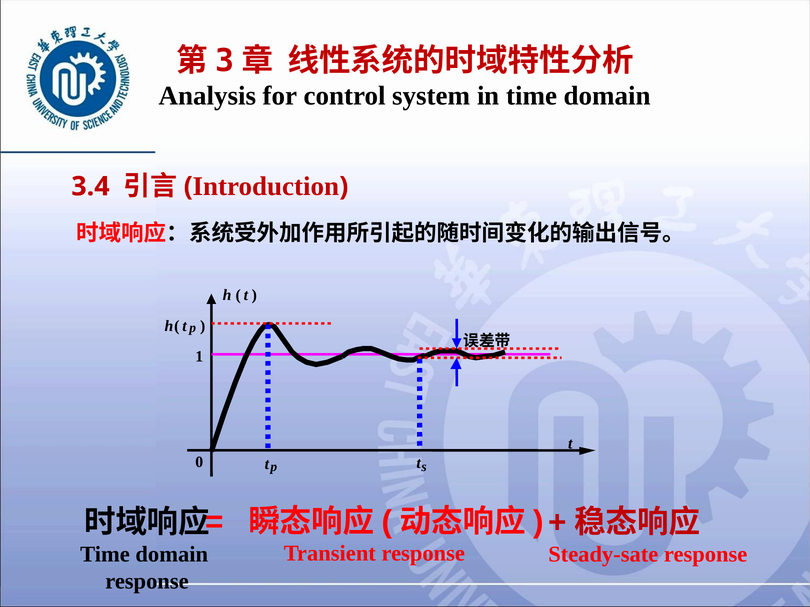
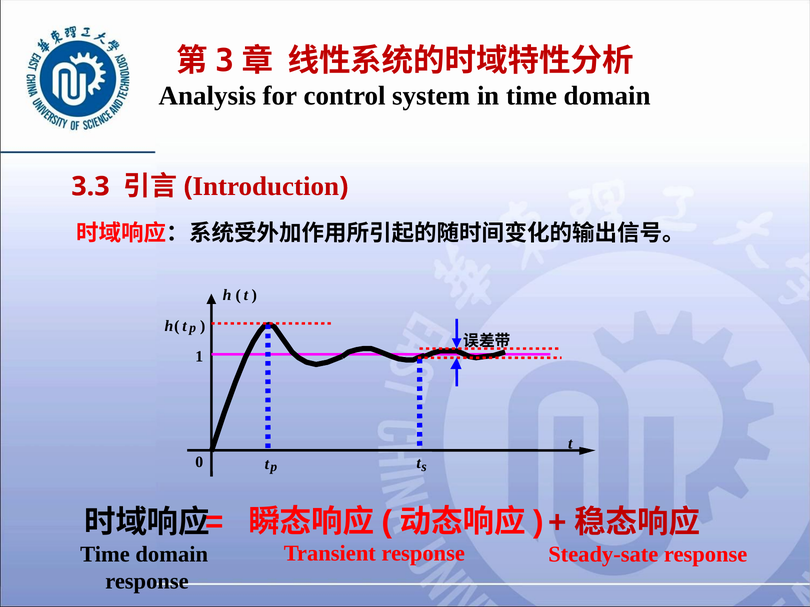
3.4: 3.4 -> 3.3
